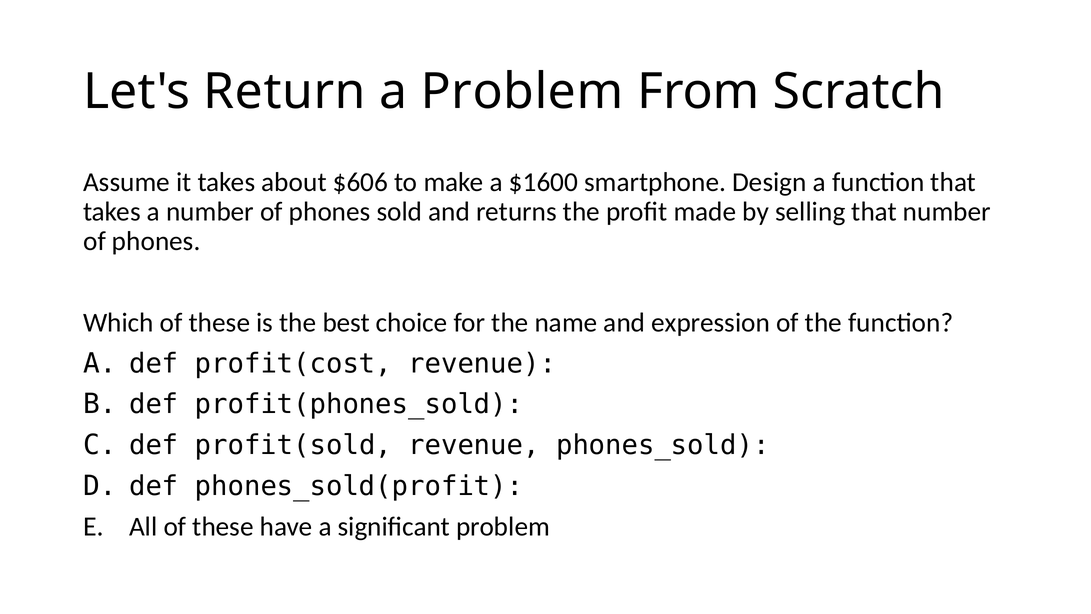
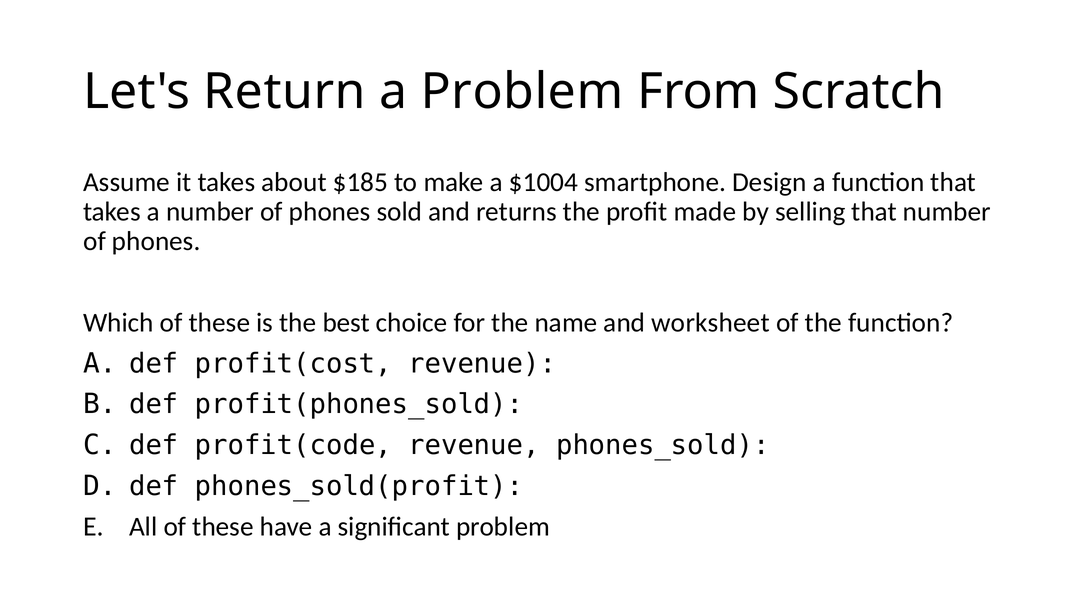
$606: $606 -> $185
$1600: $1600 -> $1004
expression: expression -> worksheet
profit(sold: profit(sold -> profit(code
